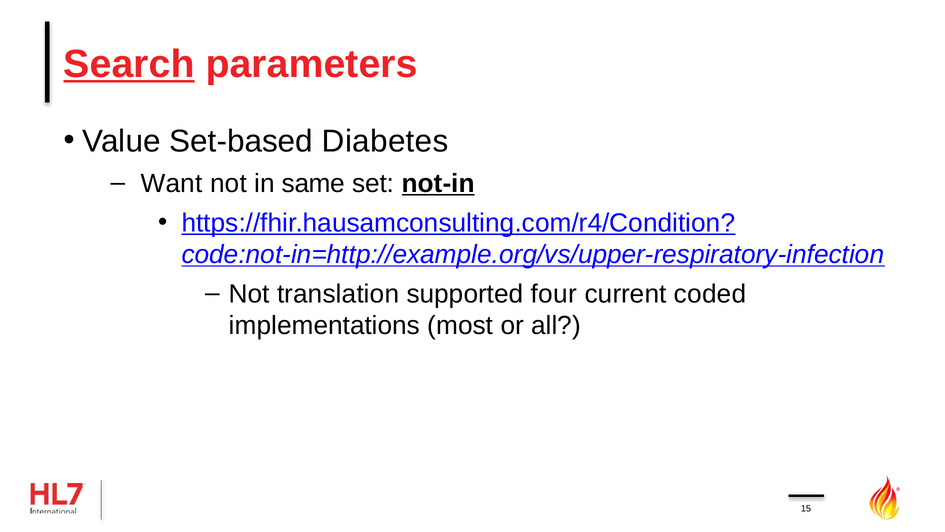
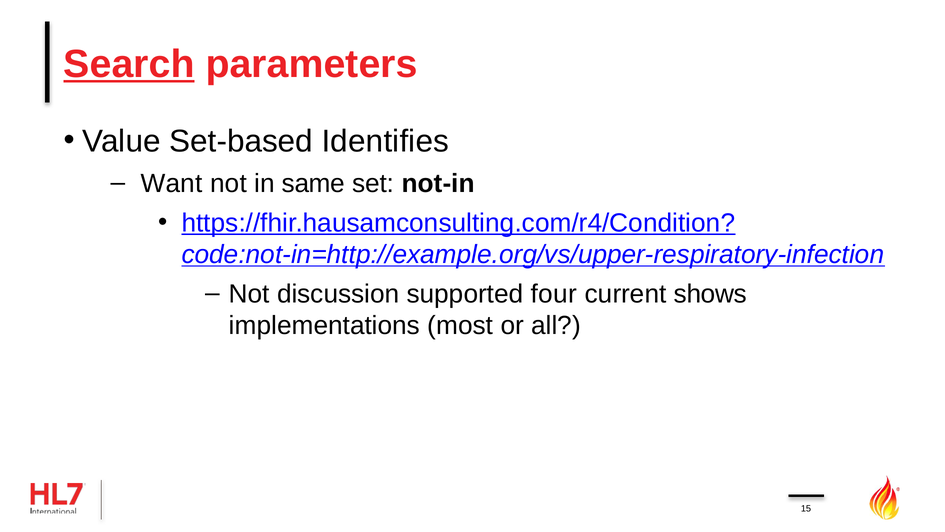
Diabetes: Diabetes -> Identifies
not-in underline: present -> none
translation: translation -> discussion
coded: coded -> shows
